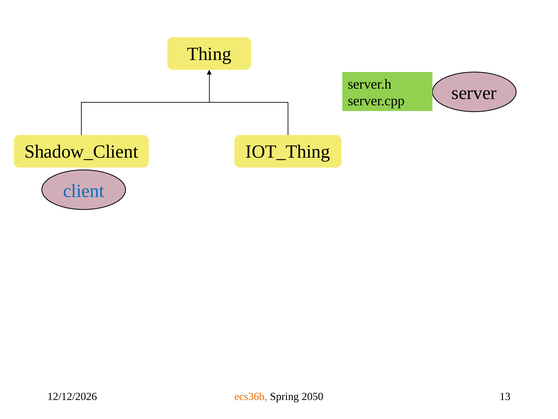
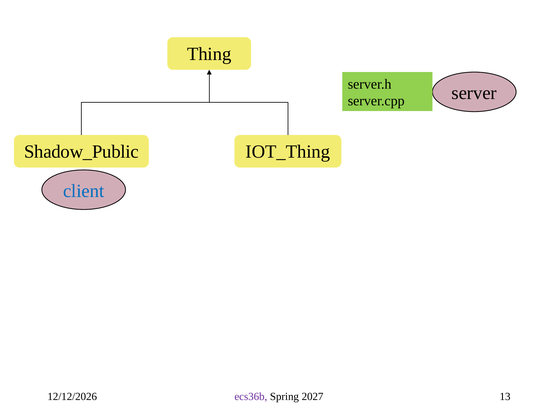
Shadow_Client: Shadow_Client -> Shadow_Public
ecs36b colour: orange -> purple
2050: 2050 -> 2027
